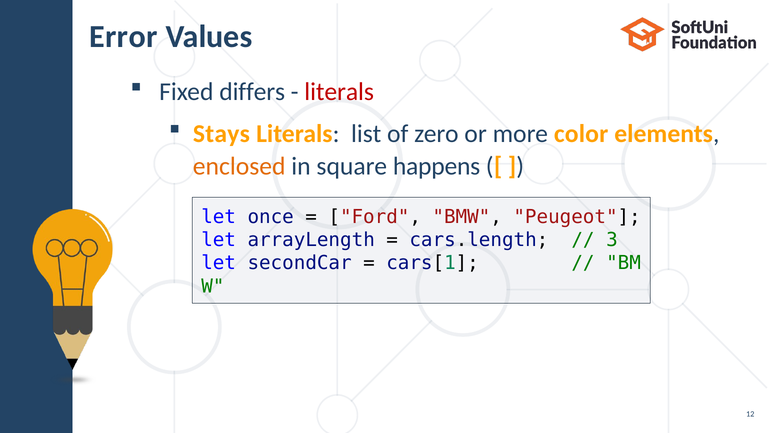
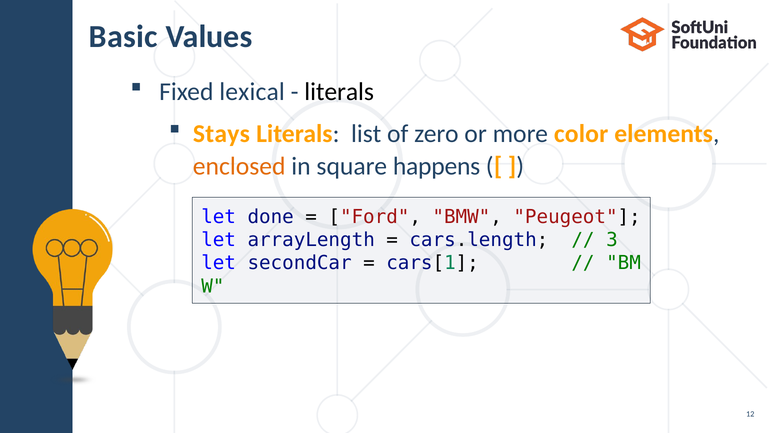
Error: Error -> Basic
differs: differs -> lexical
literals at (339, 92) colour: red -> black
once: once -> done
